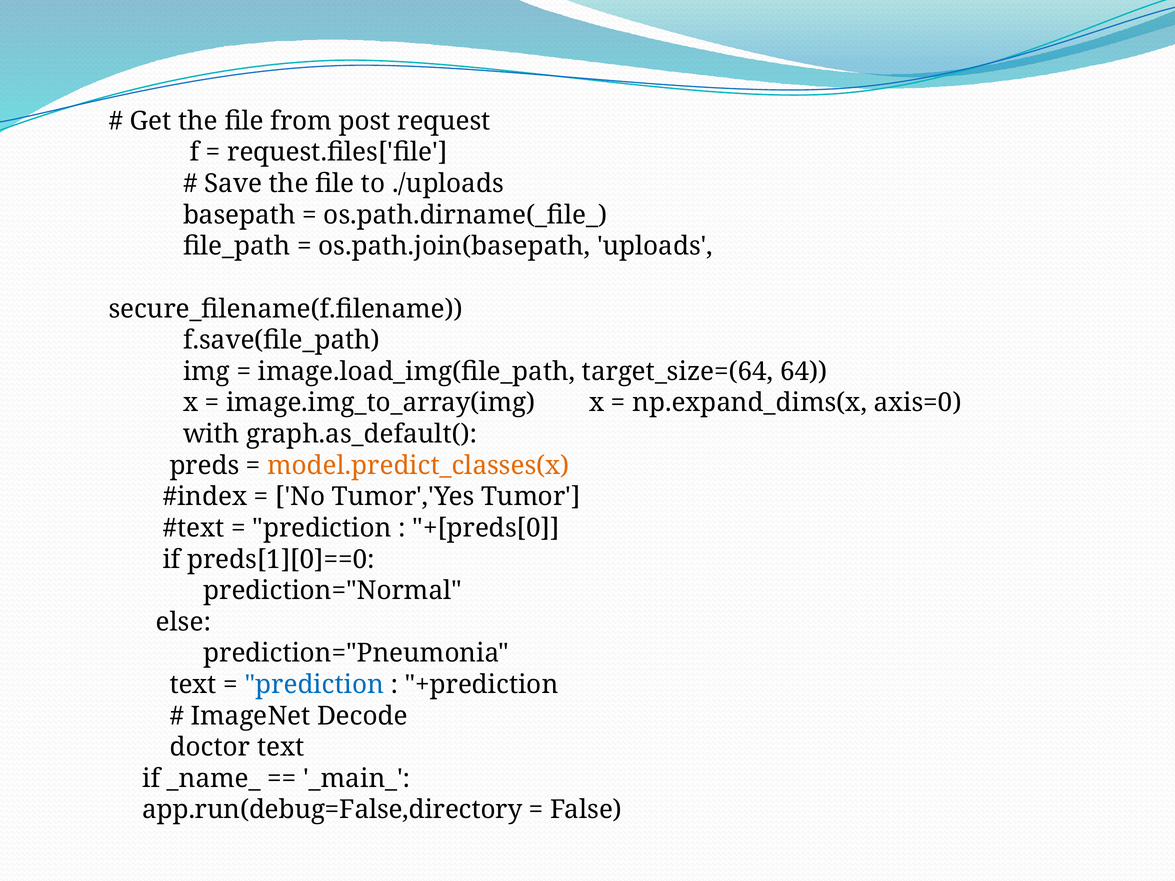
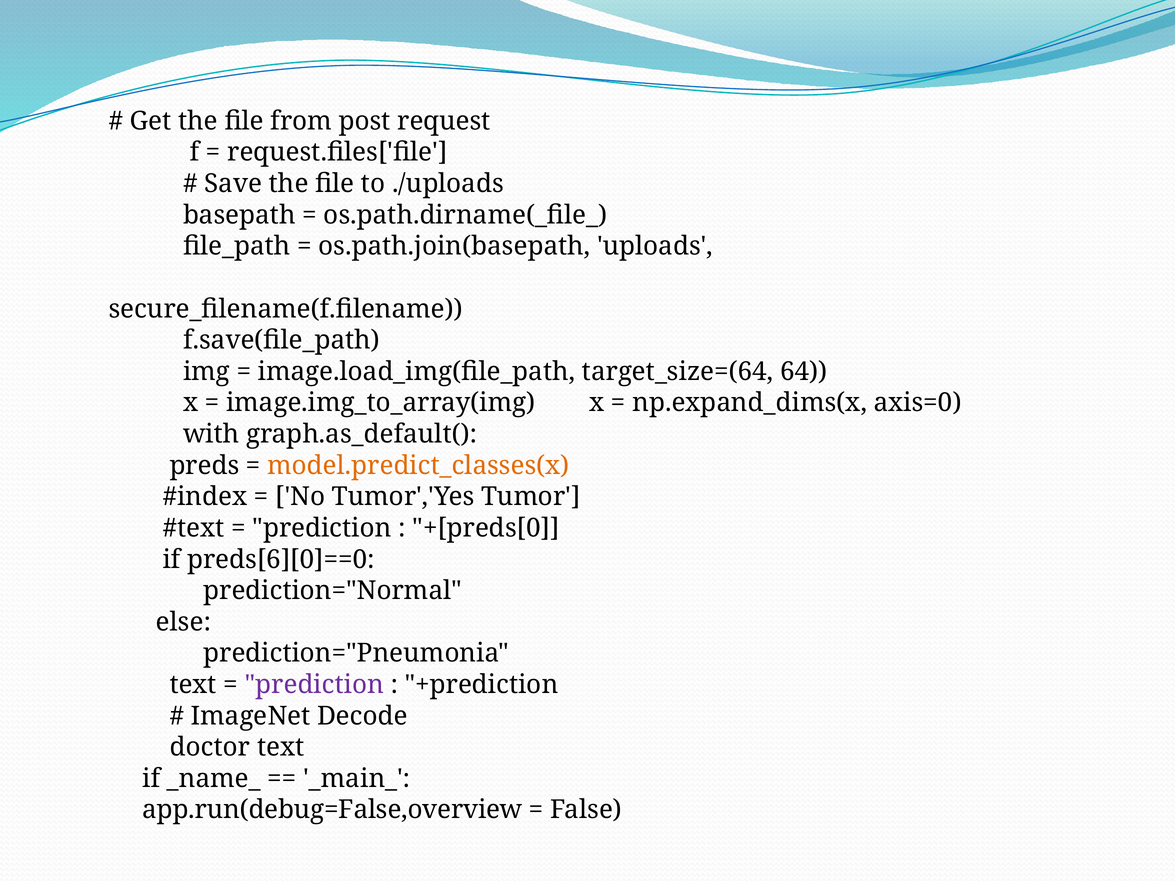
preds[1][0]==0: preds[1][0]==0 -> preds[6][0]==0
prediction at (314, 685) colour: blue -> purple
app.run(debug=False,directory: app.run(debug=False,directory -> app.run(debug=False,overview
